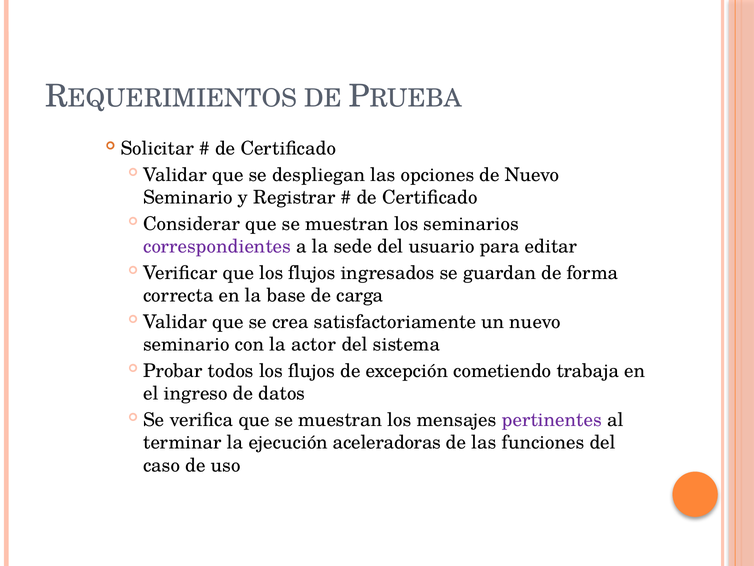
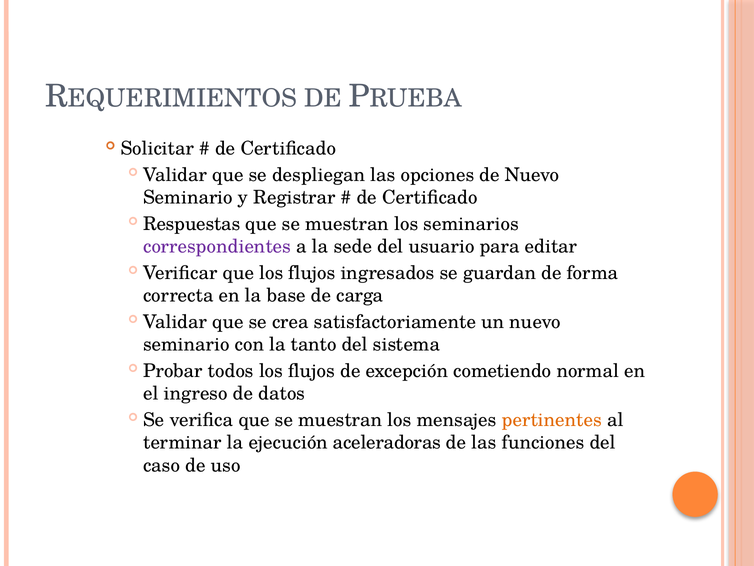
Considerar: Considerar -> Respuestas
actor: actor -> tanto
trabaja: trabaja -> normal
pertinentes colour: purple -> orange
